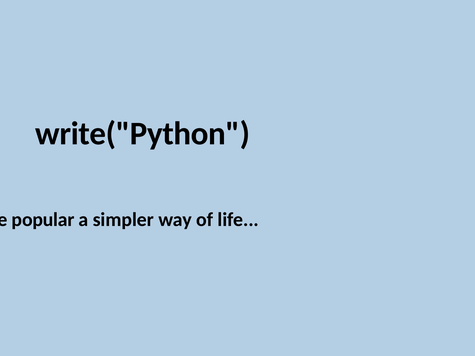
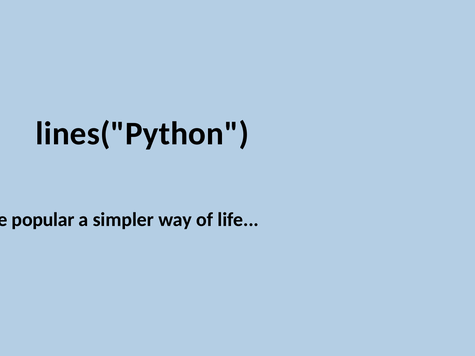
write("Python: write("Python -> lines("Python
